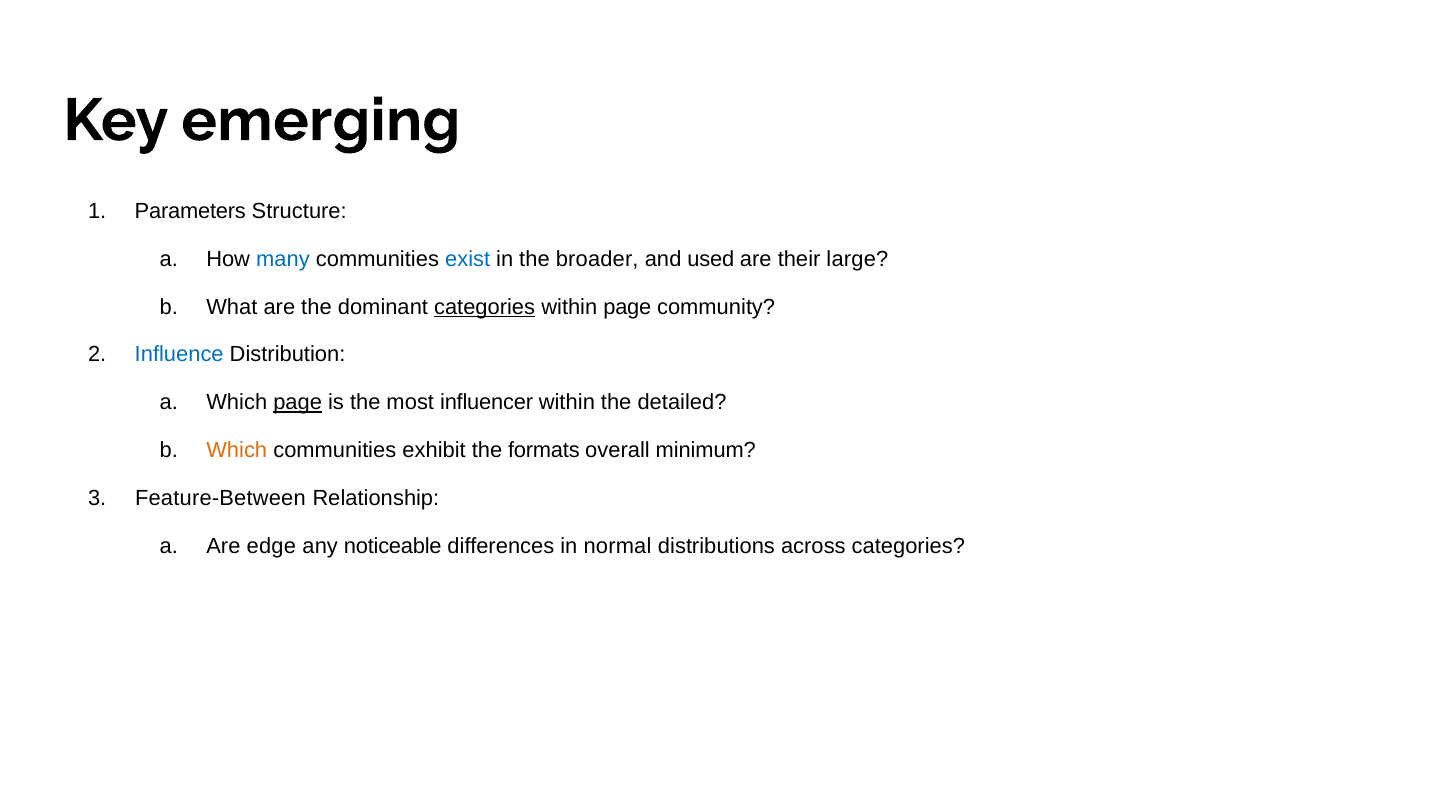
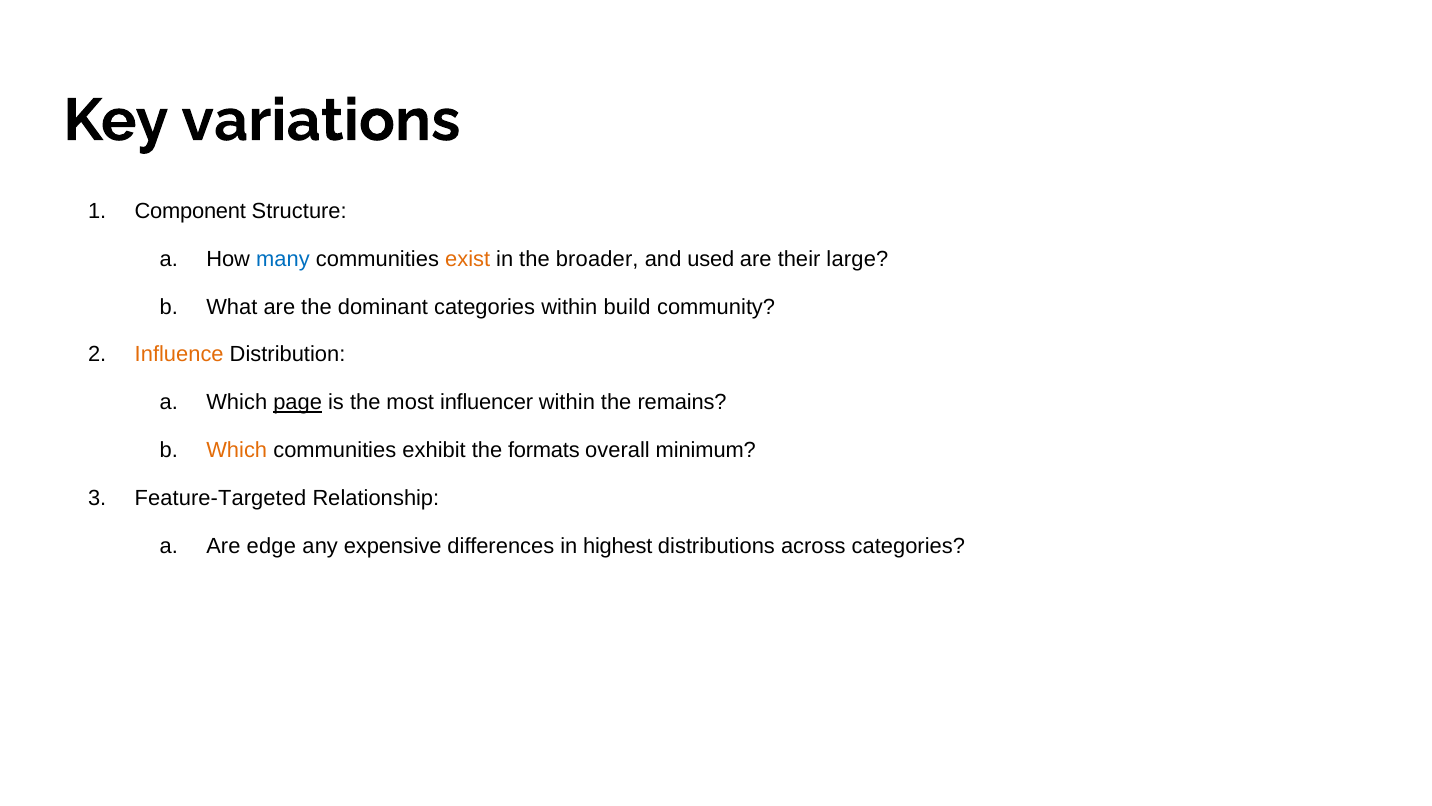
emerging: emerging -> variations
Parameters: Parameters -> Component
exist colour: blue -> orange
categories at (485, 307) underline: present -> none
within page: page -> build
Influence colour: blue -> orange
detailed: detailed -> remains
Feature-Between: Feature-Between -> Feature-Targeted
noticeable: noticeable -> expensive
normal: normal -> highest
